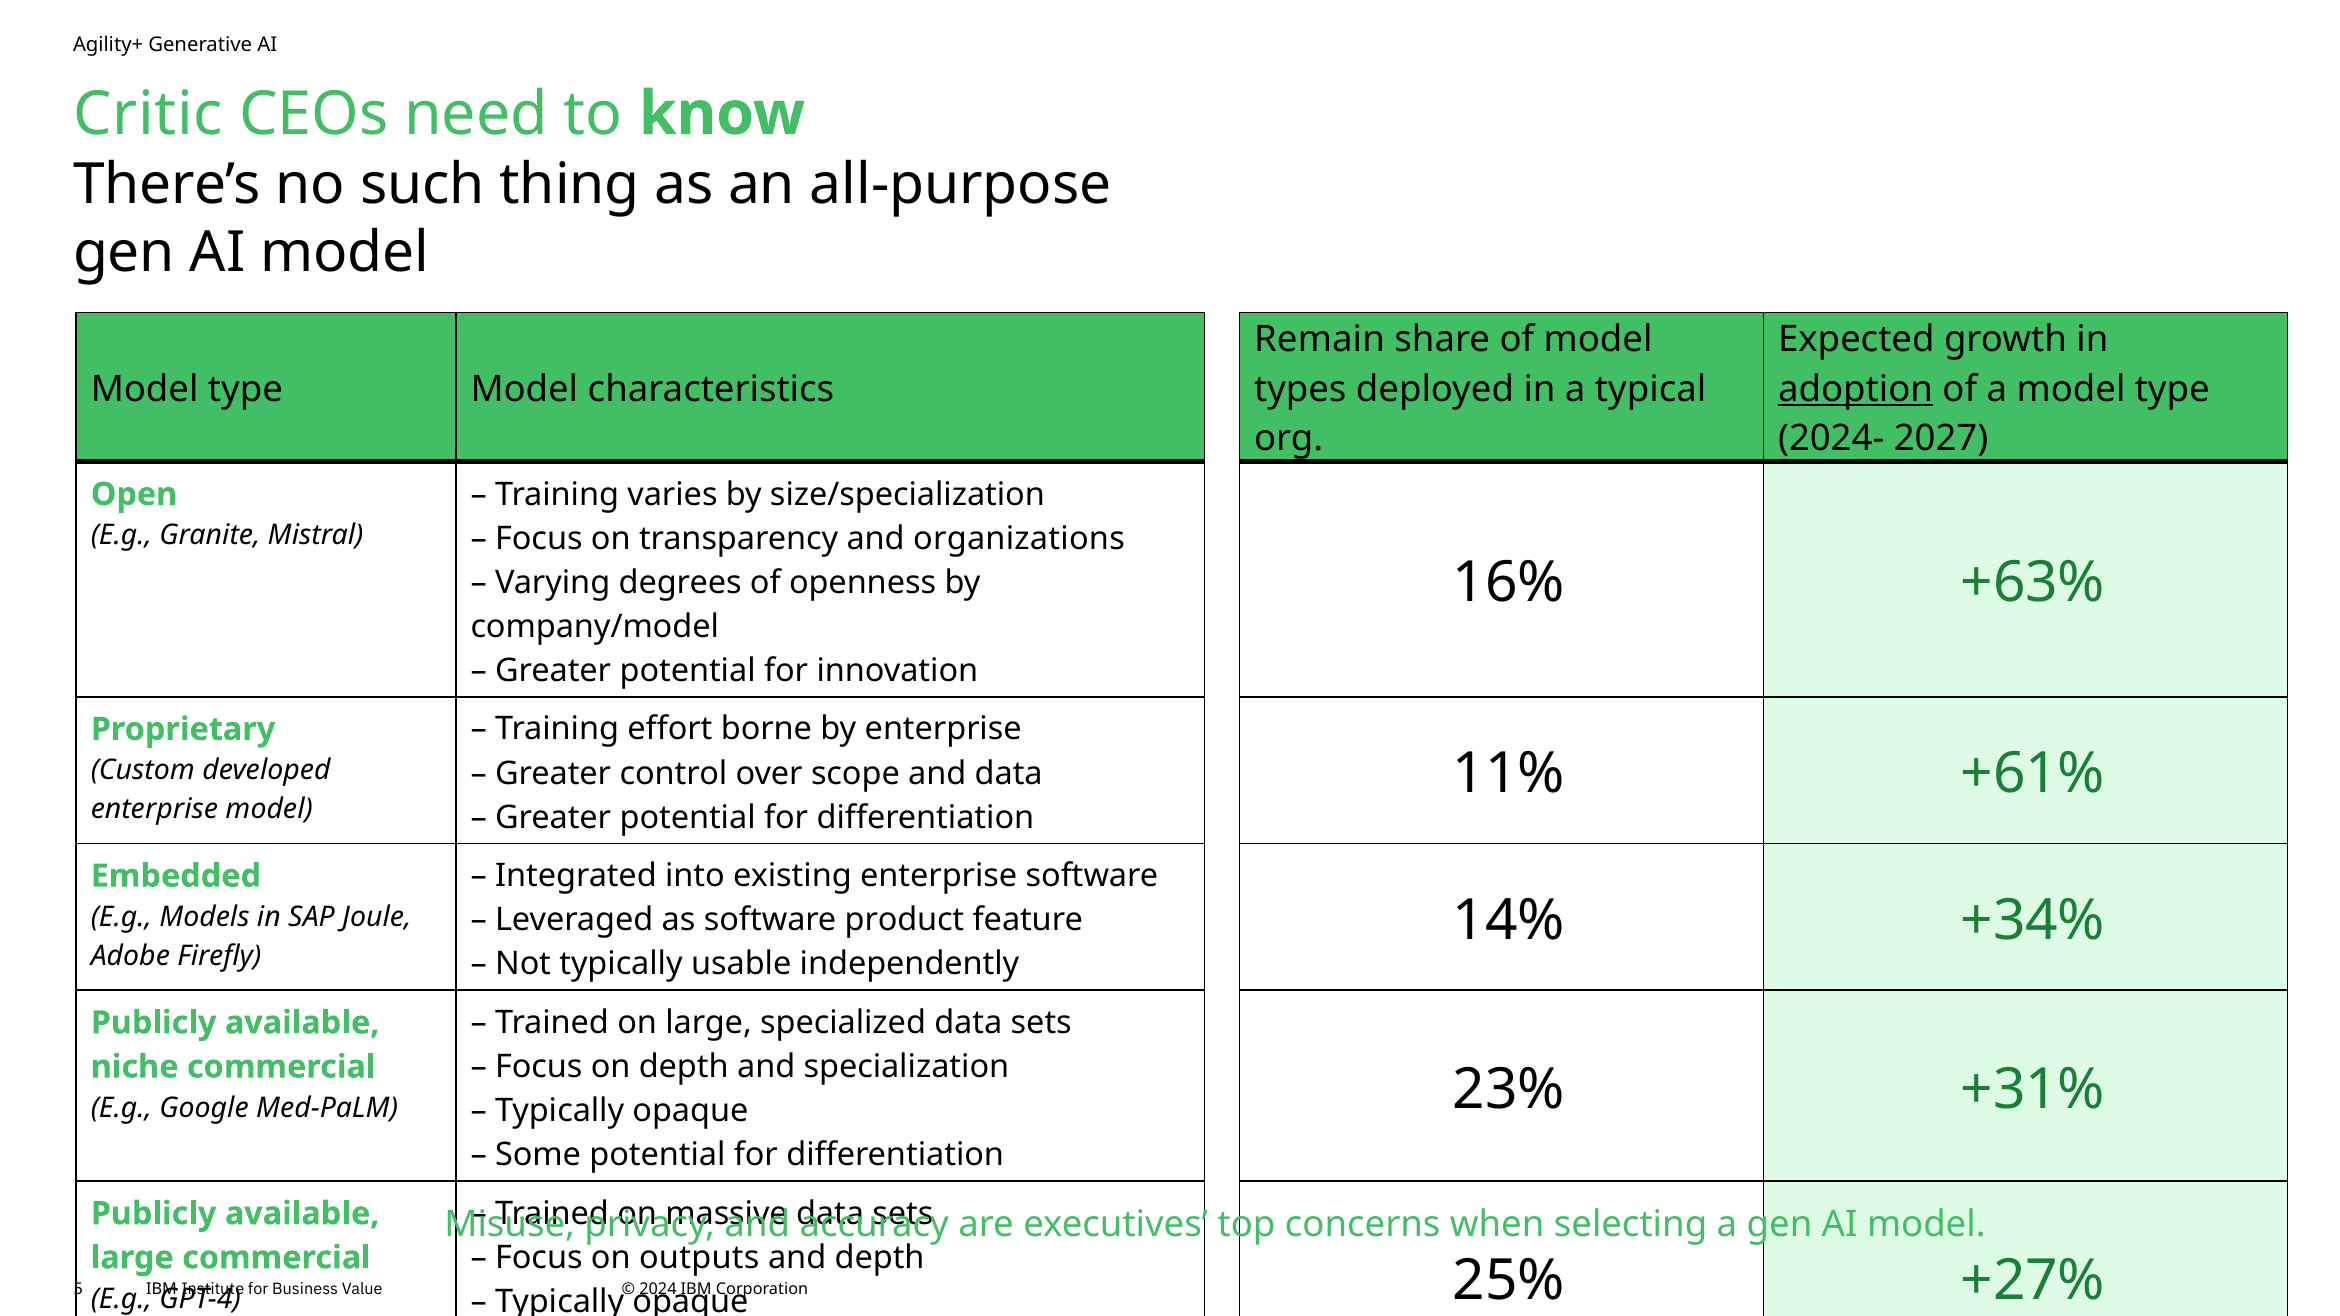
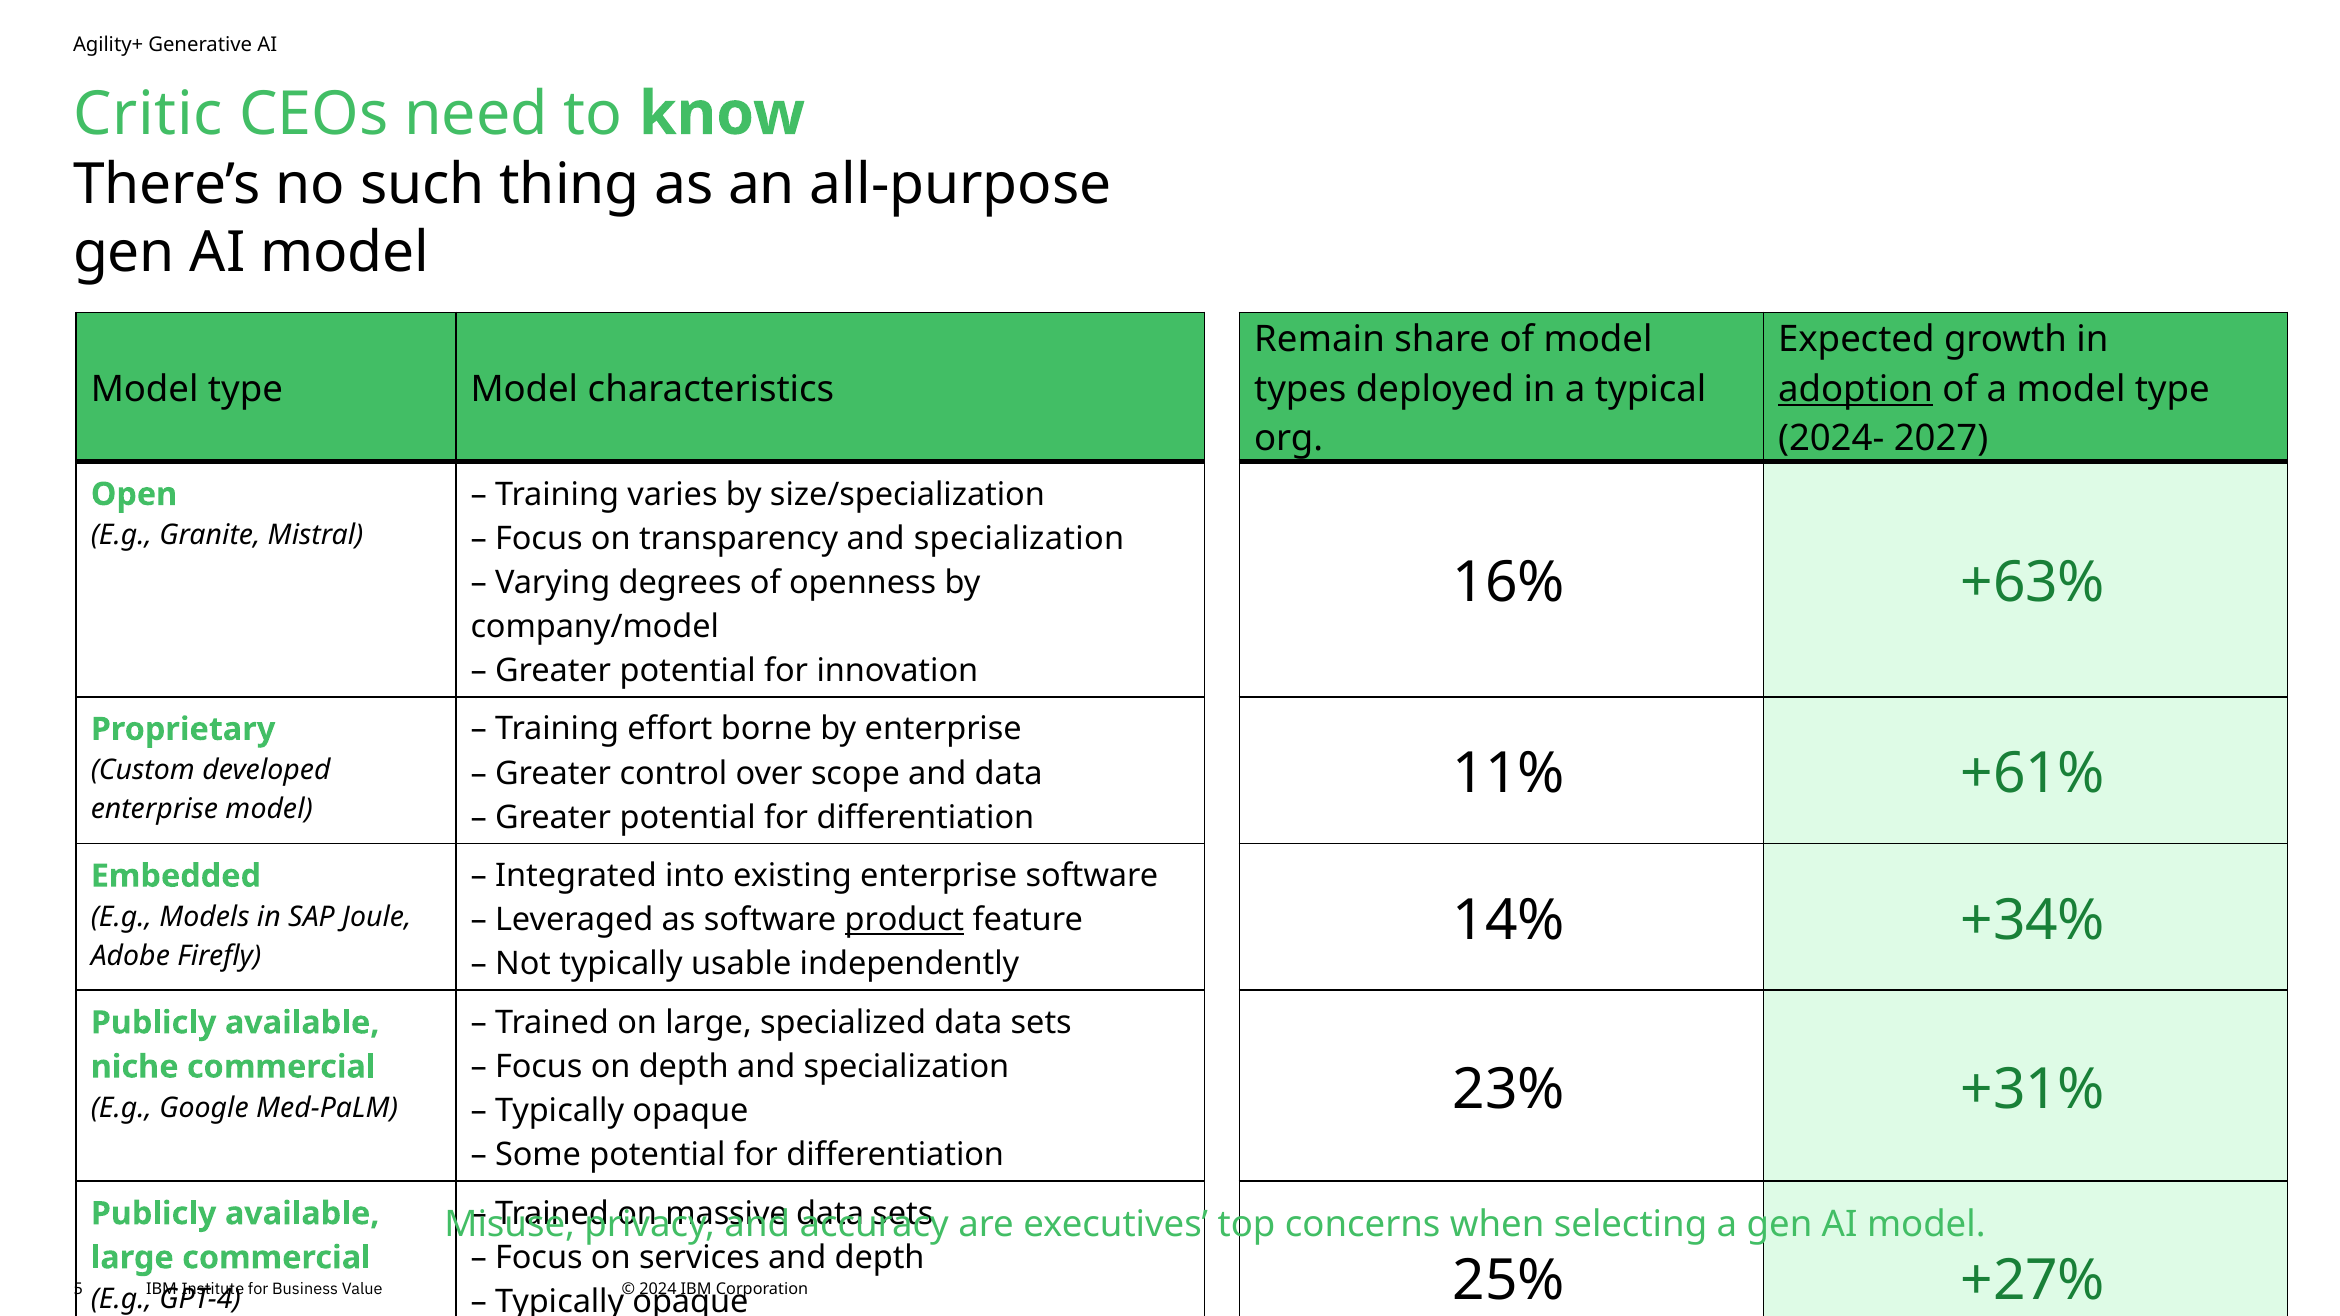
transparency and organizations: organizations -> specialization
product underline: none -> present
outputs: outputs -> services
